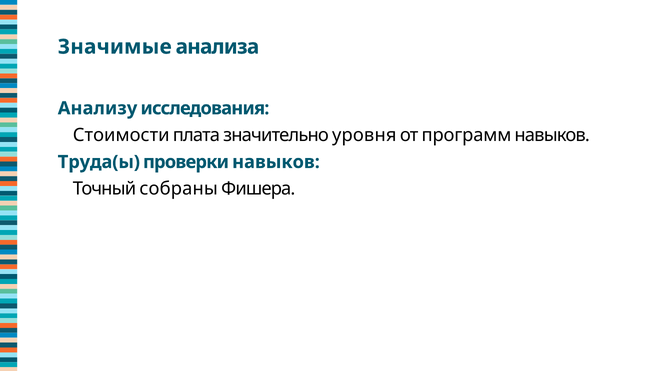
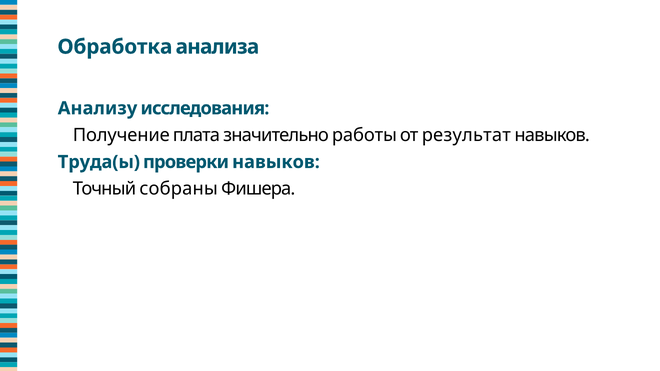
Значимые: Значимые -> Обработка
Стоимости: Стоимости -> Получение
уровня: уровня -> работы
программ: программ -> результат
